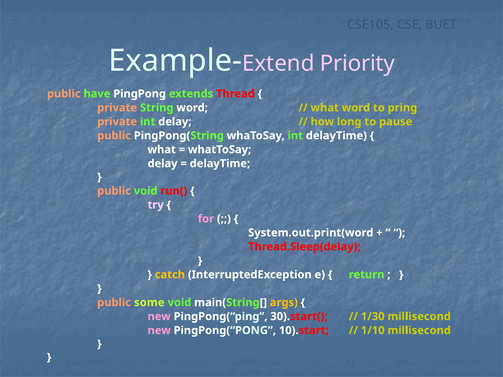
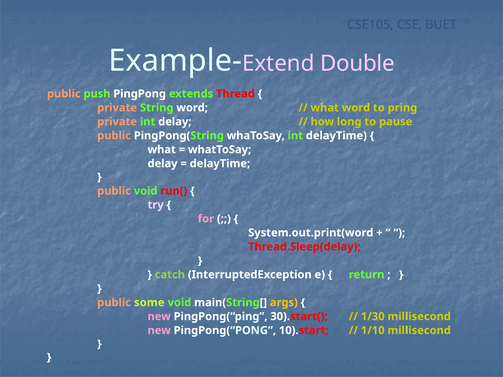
Priority: Priority -> Double
have: have -> push
catch colour: yellow -> light green
